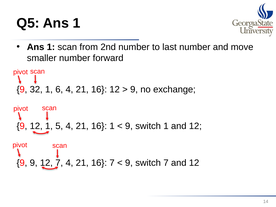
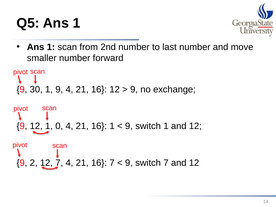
32: 32 -> 30
1 6: 6 -> 9
5: 5 -> 0
9 9: 9 -> 2
